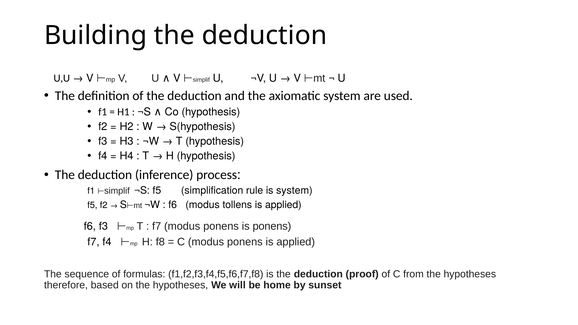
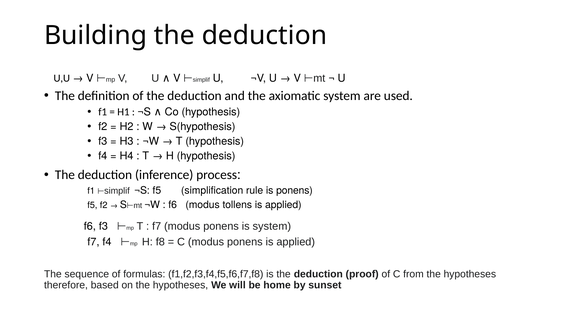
is system: system -> ponens
is ponens: ponens -> system
